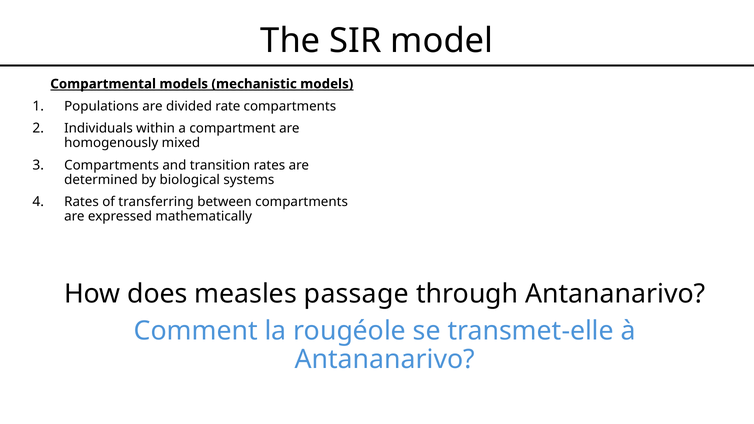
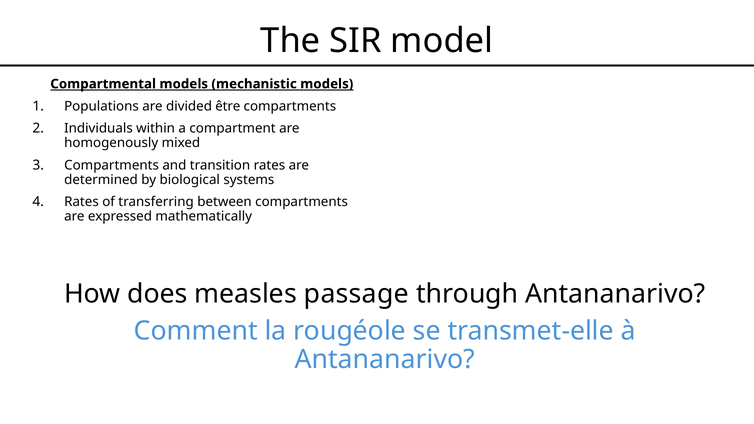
rate: rate -> être
